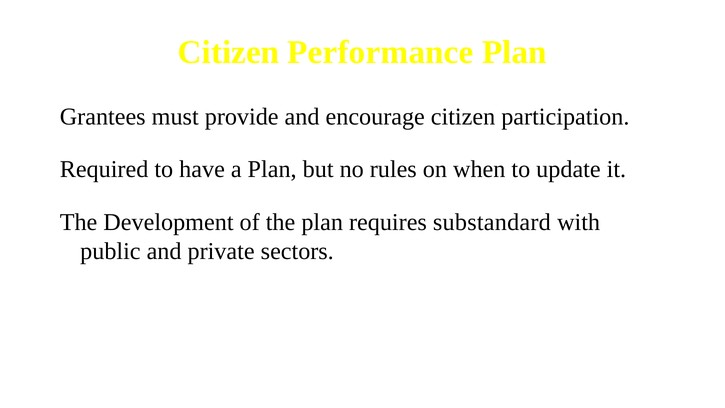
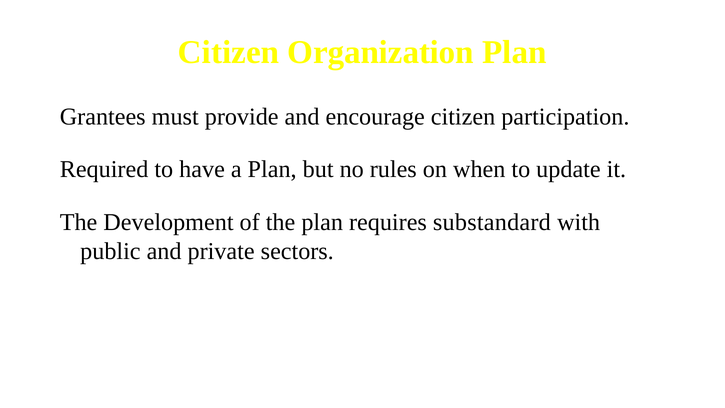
Performance: Performance -> Organization
